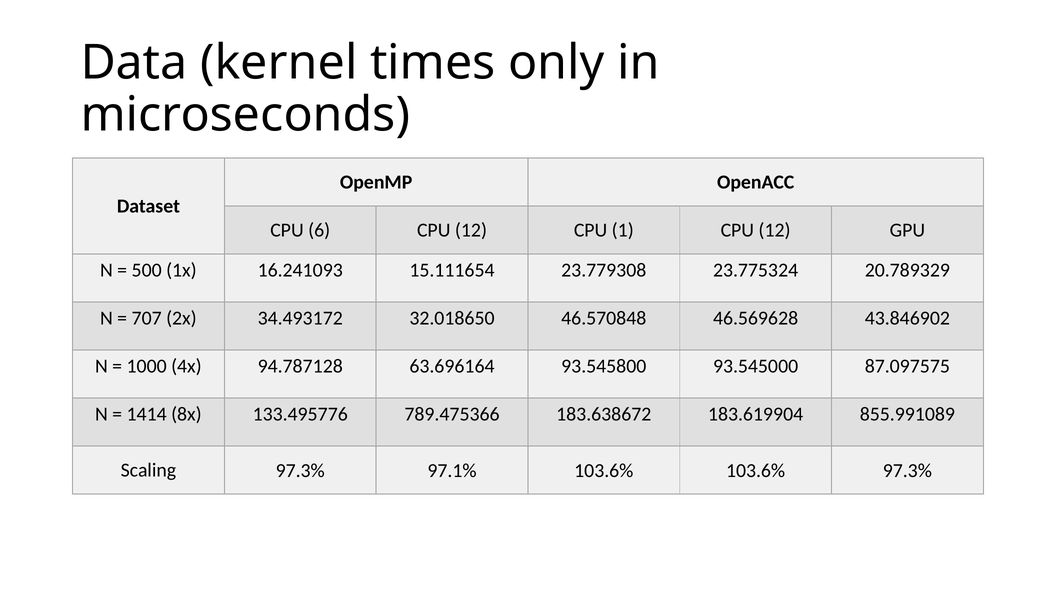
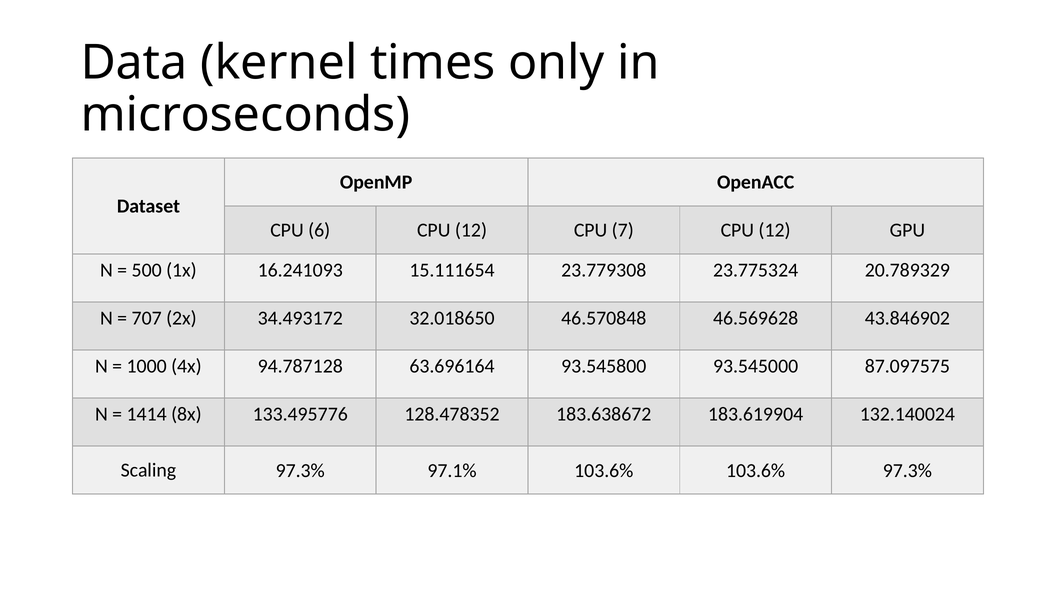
1: 1 -> 7
789.475366: 789.475366 -> 128.478352
855.991089: 855.991089 -> 132.140024
